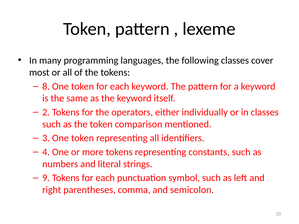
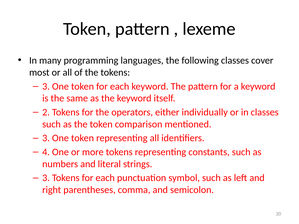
8 at (46, 86): 8 -> 3
9 at (46, 178): 9 -> 3
